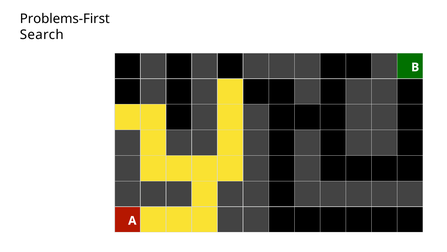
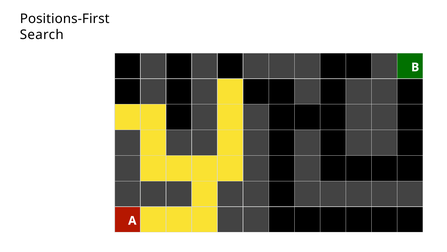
Problems-First: Problems-First -> Positions-First
